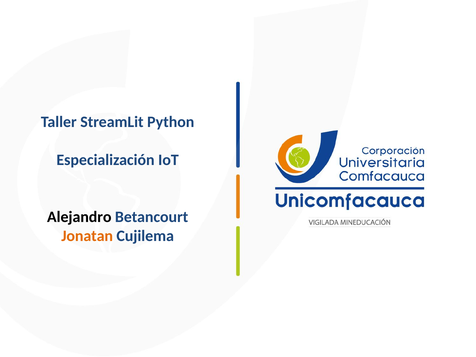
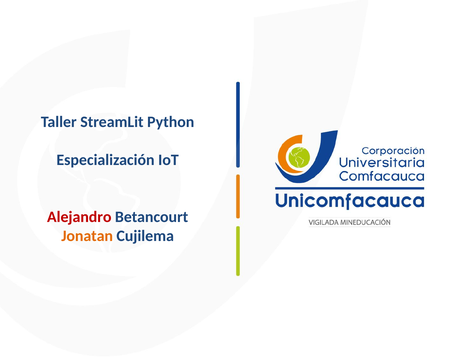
Alejandro colour: black -> red
